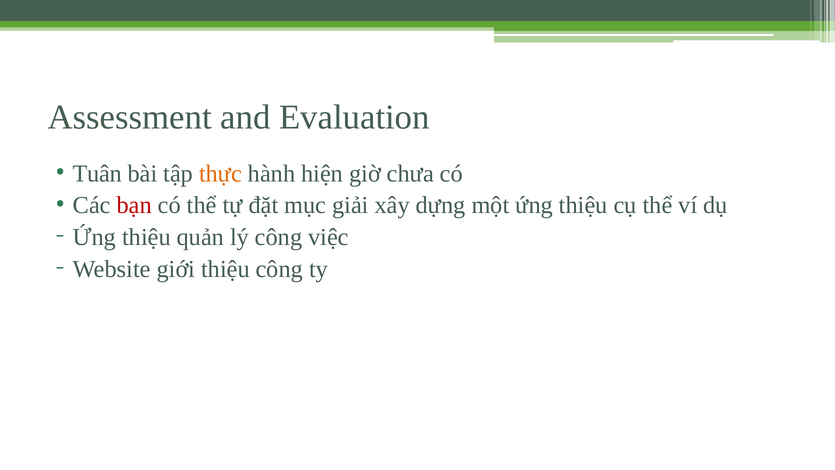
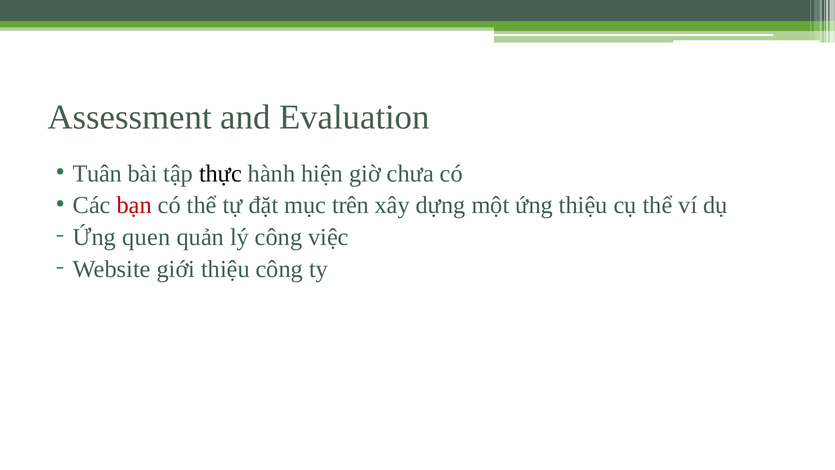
thực colour: orange -> black
giải: giải -> trên
thiệu at (146, 237): thiệu -> quen
